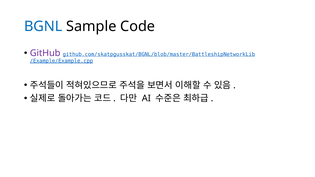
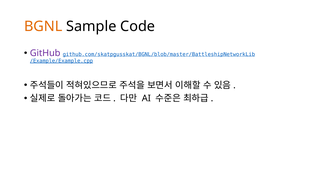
BGNL colour: blue -> orange
